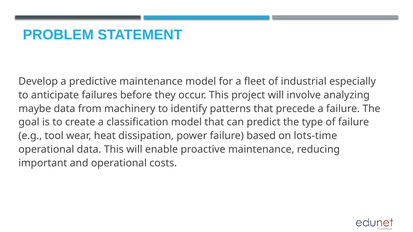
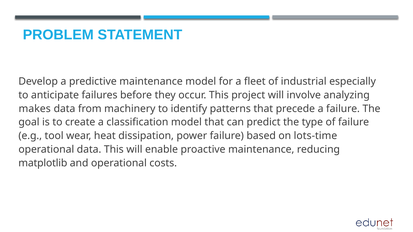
maybe: maybe -> makes
important: important -> matplotlib
